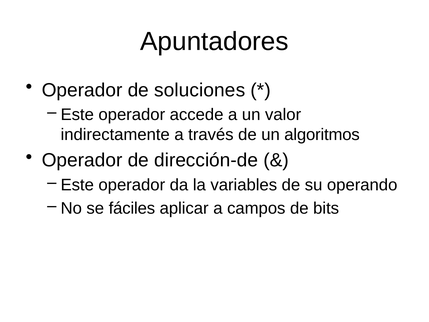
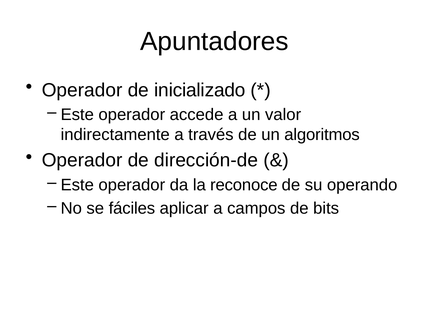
soluciones: soluciones -> inicializado
variables: variables -> reconoce
